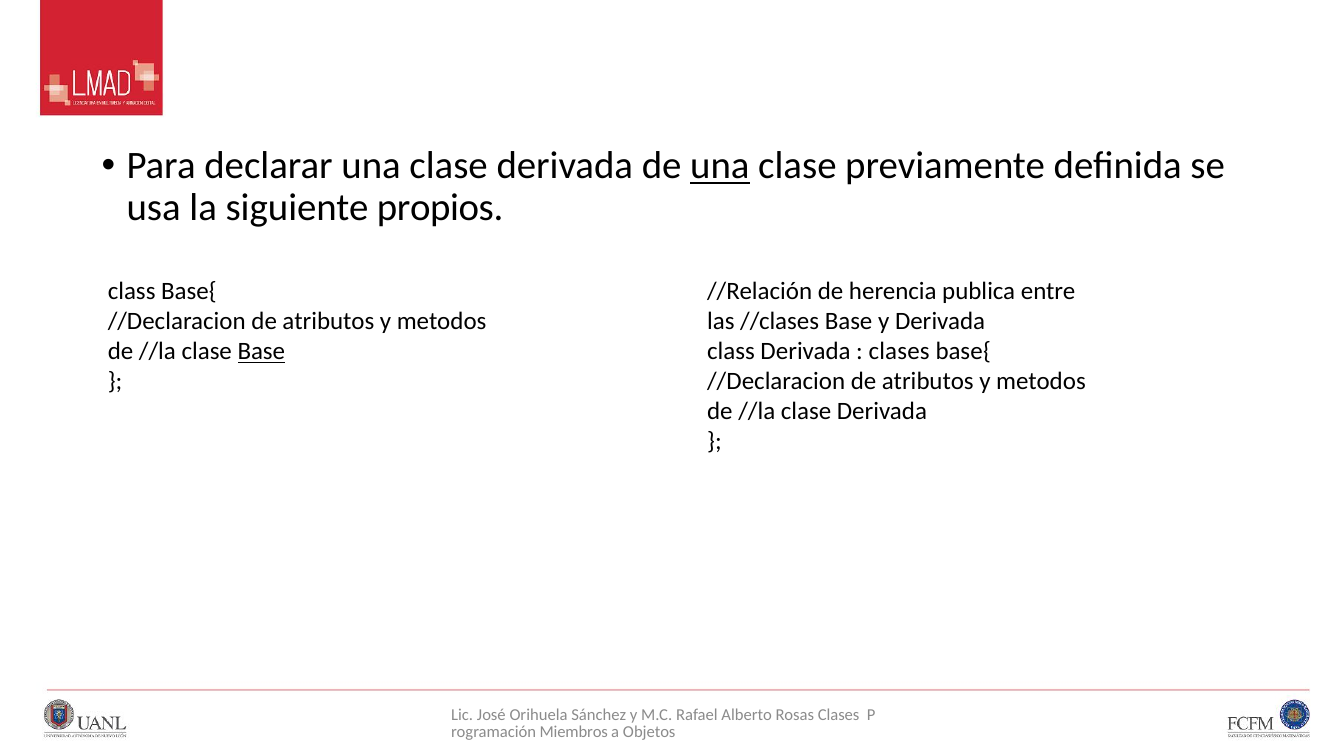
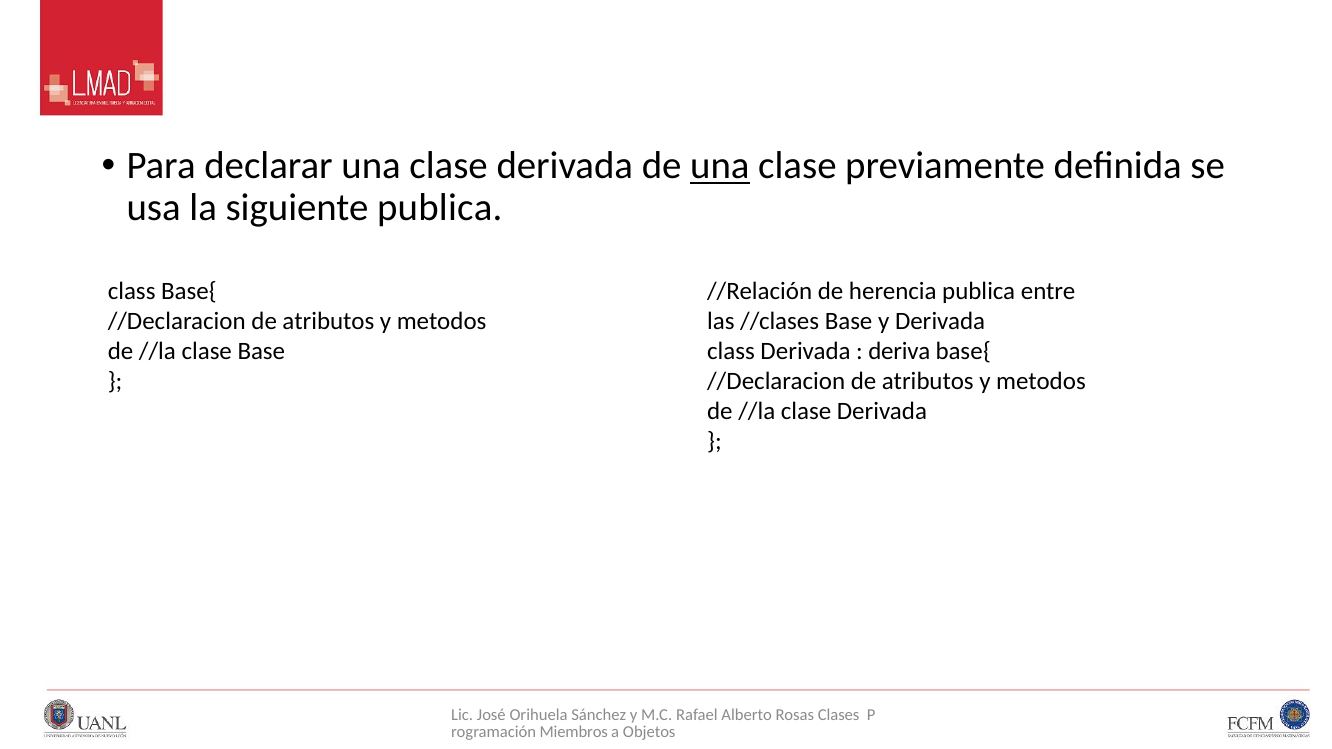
siguiente propios: propios -> publica
Base at (261, 352) underline: present -> none
clases at (899, 352): clases -> deriva
